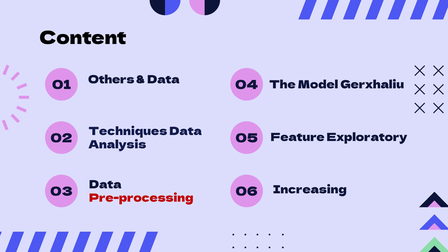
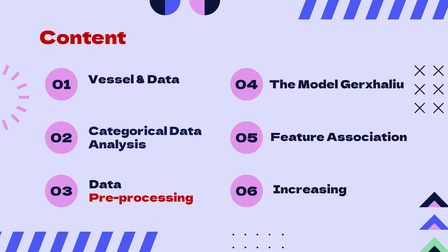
Content colour: black -> red
Others: Others -> Vessel
Techniques: Techniques -> Categorical
Exploratory: Exploratory -> Association
